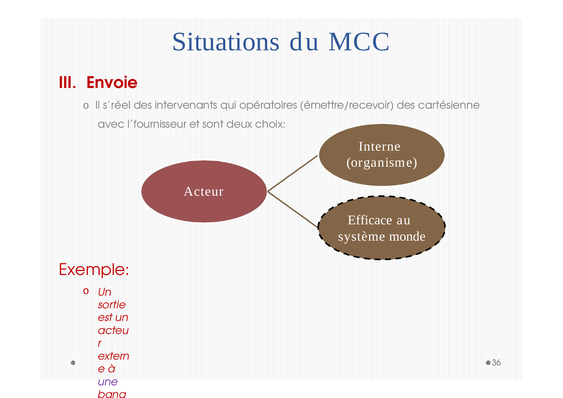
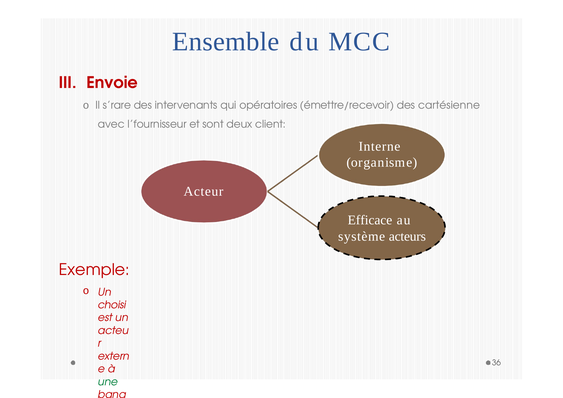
Situations: Situations -> Ensemble
s’réel: s’réel -> s’rare
choix: choix -> client
monde: monde -> acteurs
sortie: sortie -> choisi
une at (108, 382) colour: purple -> green
